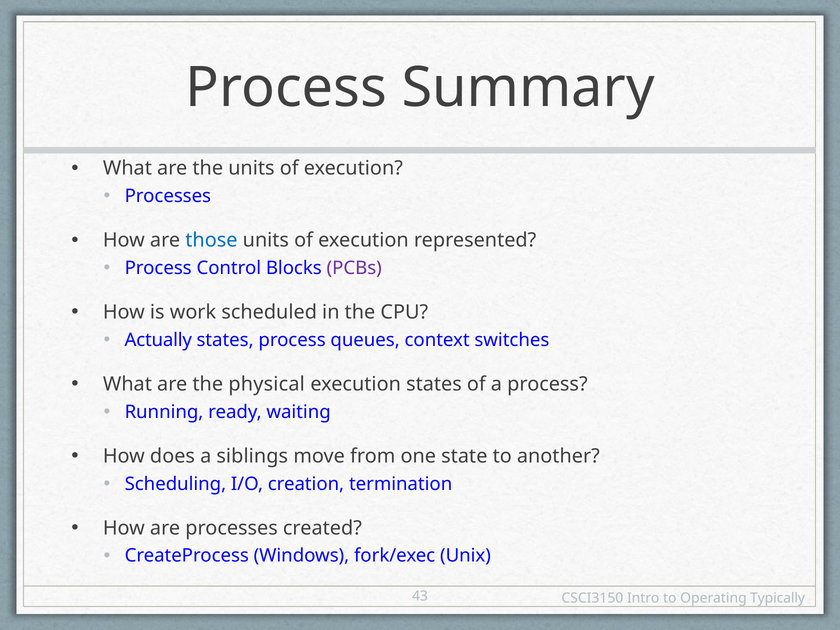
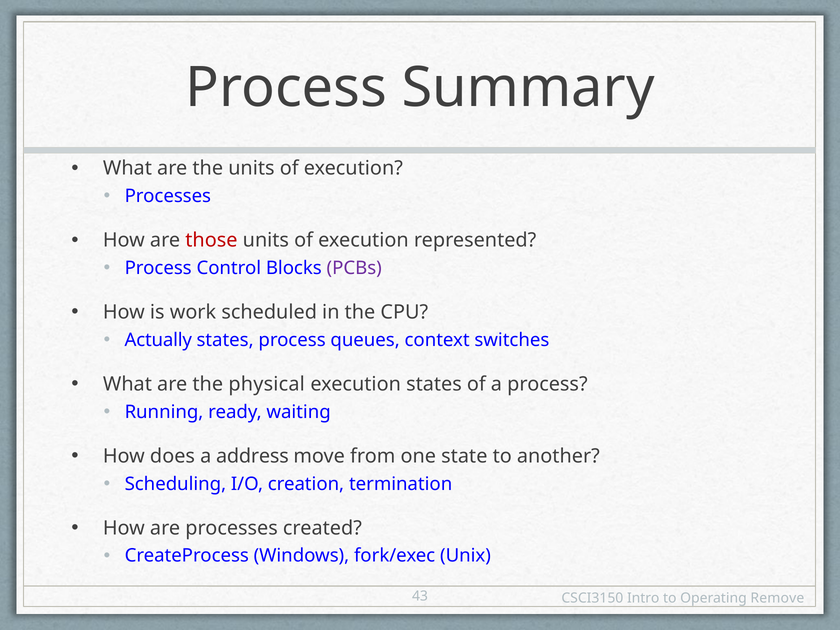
those colour: blue -> red
siblings: siblings -> address
Typically: Typically -> Remove
